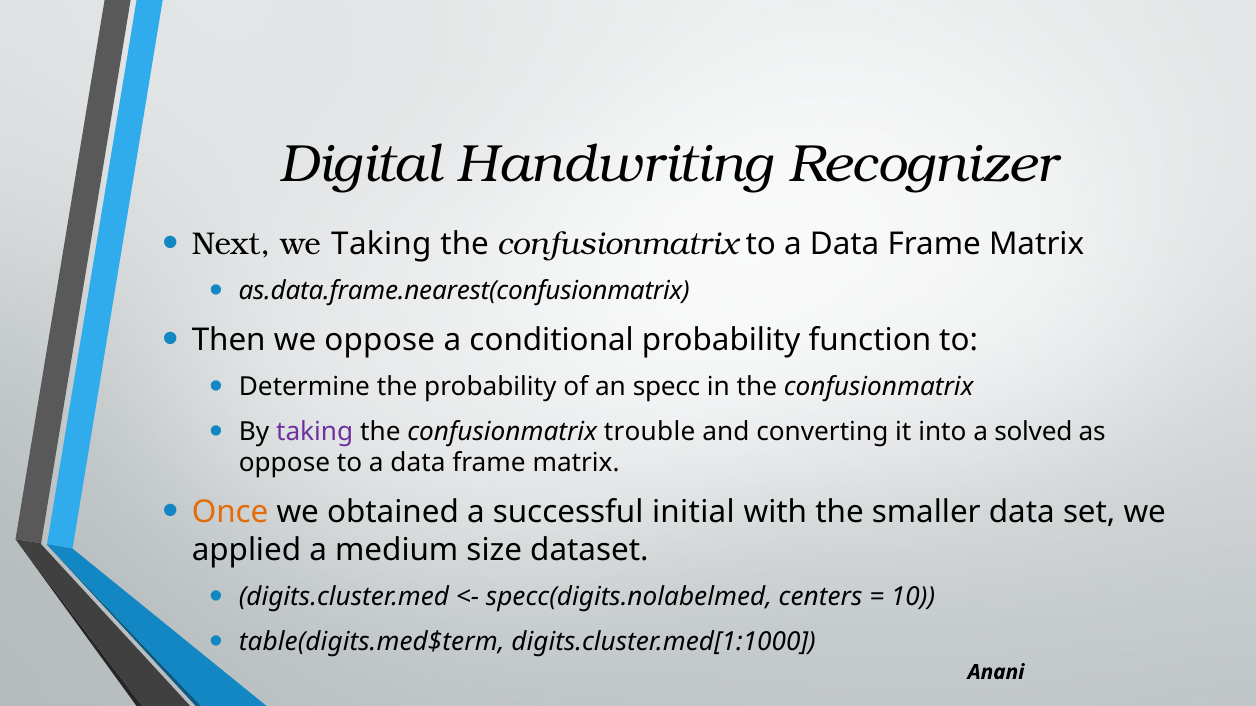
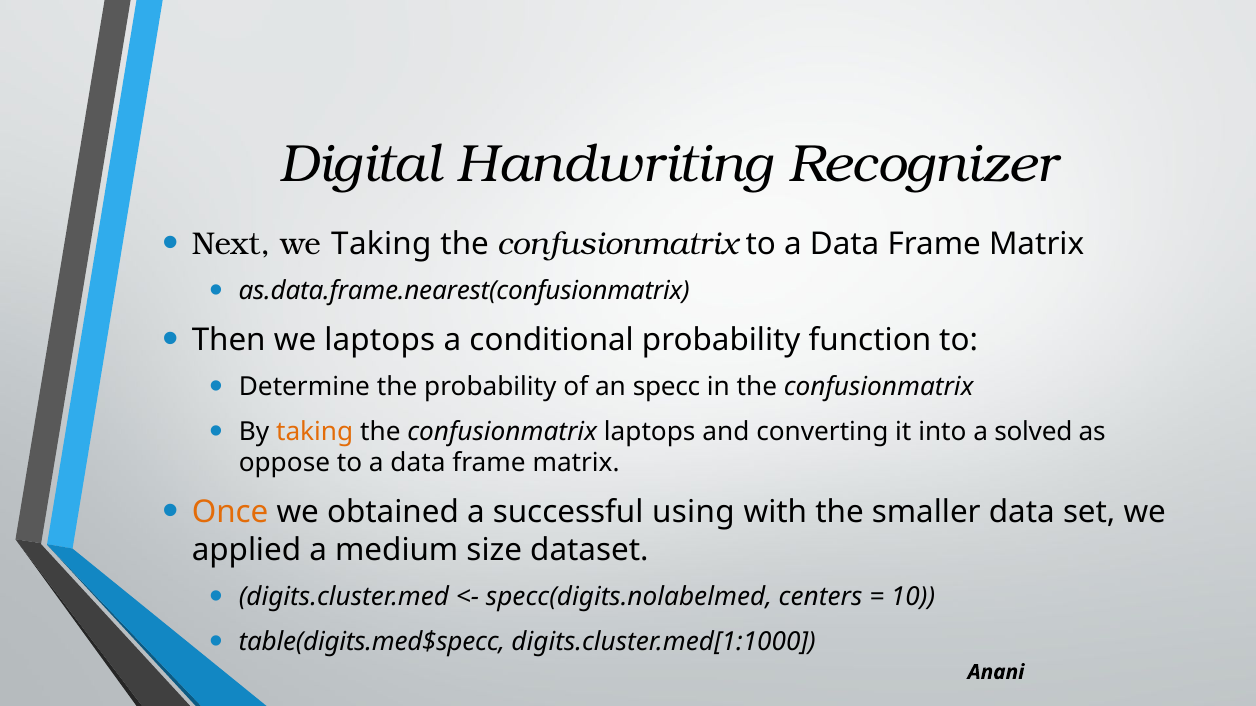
we oppose: oppose -> laptops
taking at (315, 432) colour: purple -> orange
confusionmatrix trouble: trouble -> laptops
initial: initial -> using
table(digits.med$term: table(digits.med$term -> table(digits.med$specc
